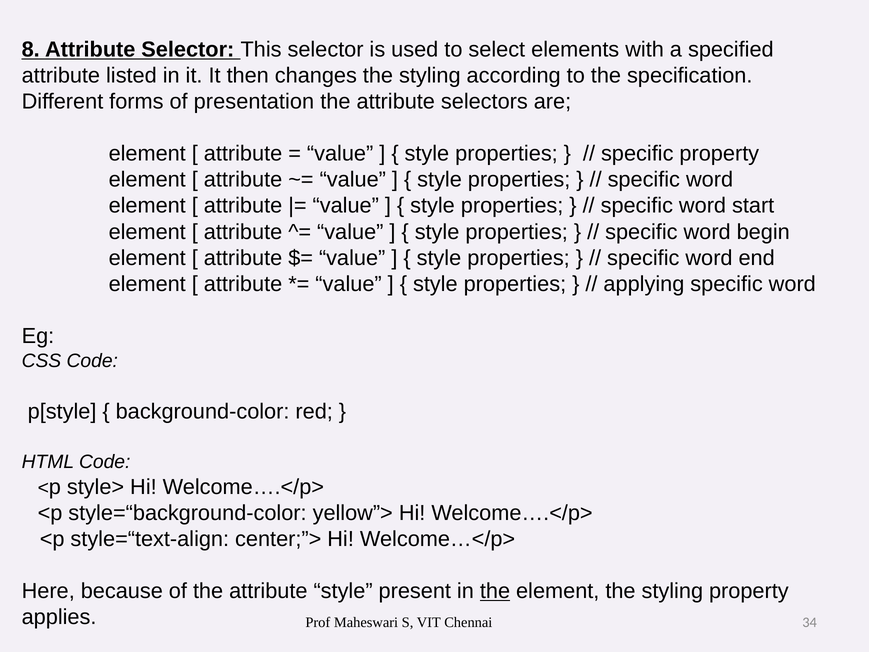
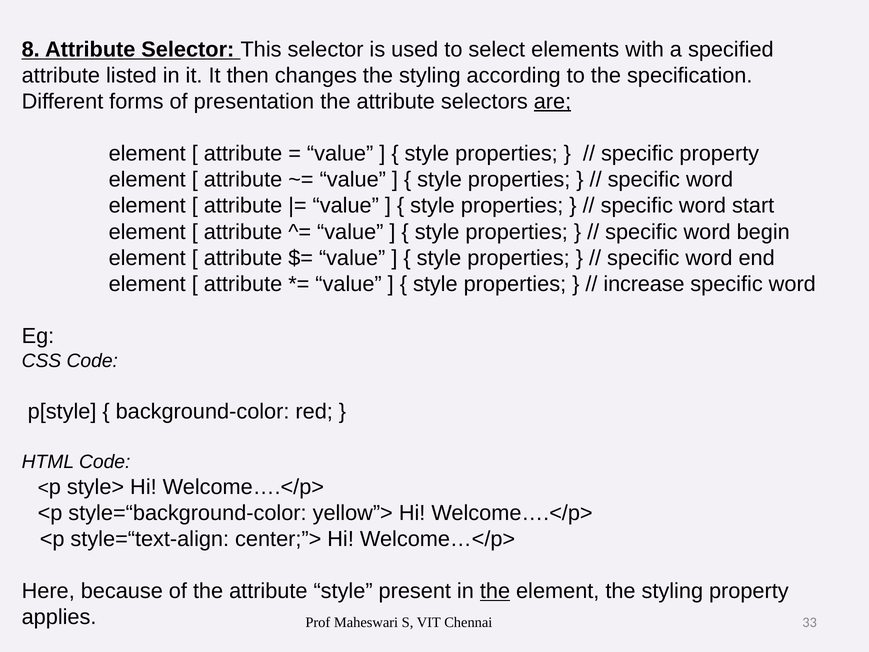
are underline: none -> present
applying: applying -> increase
34: 34 -> 33
